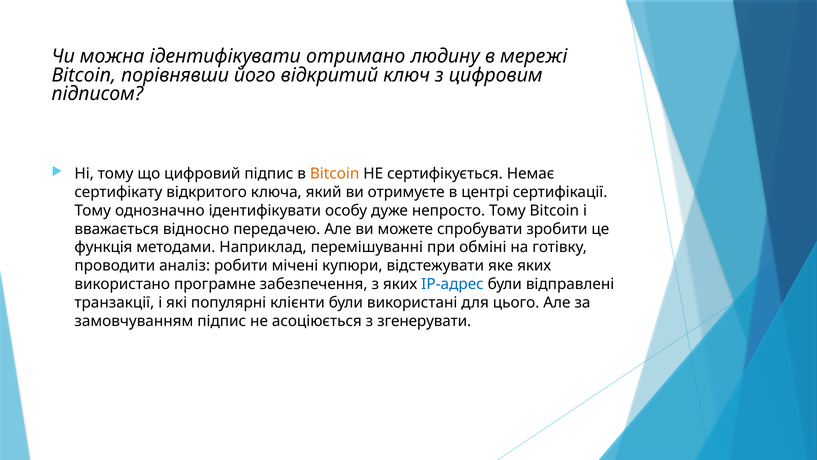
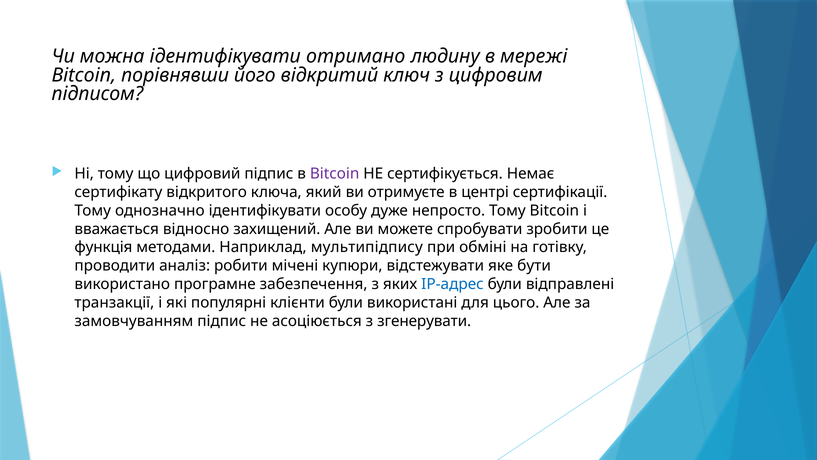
Bitcoin at (335, 174) colour: orange -> purple
передачею: передачею -> захищений
перемішуванні: перемішуванні -> мультипідпису
яке яких: яких -> бути
